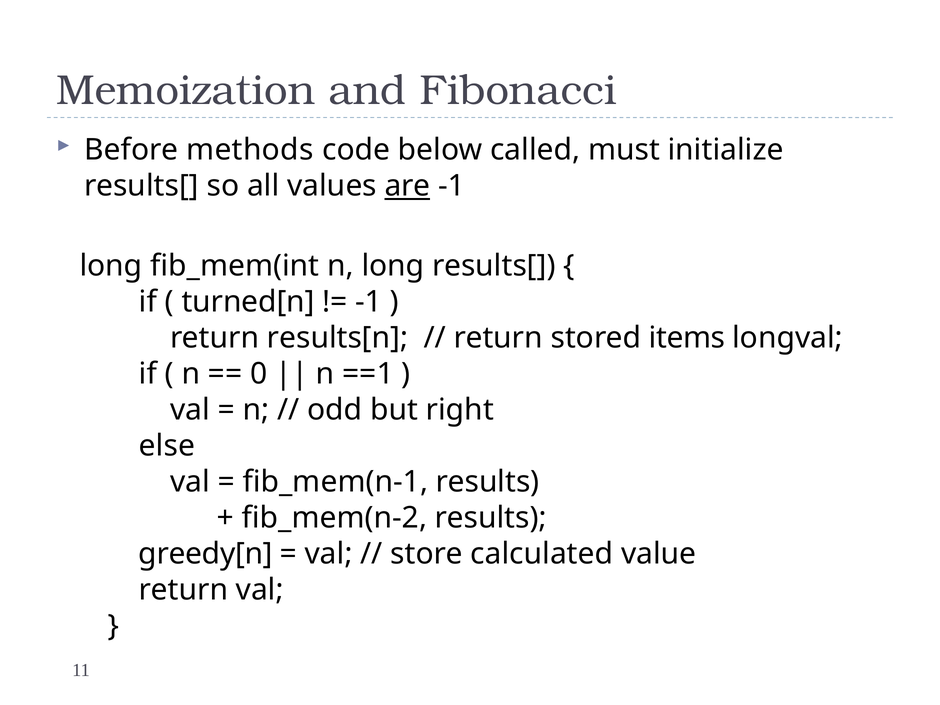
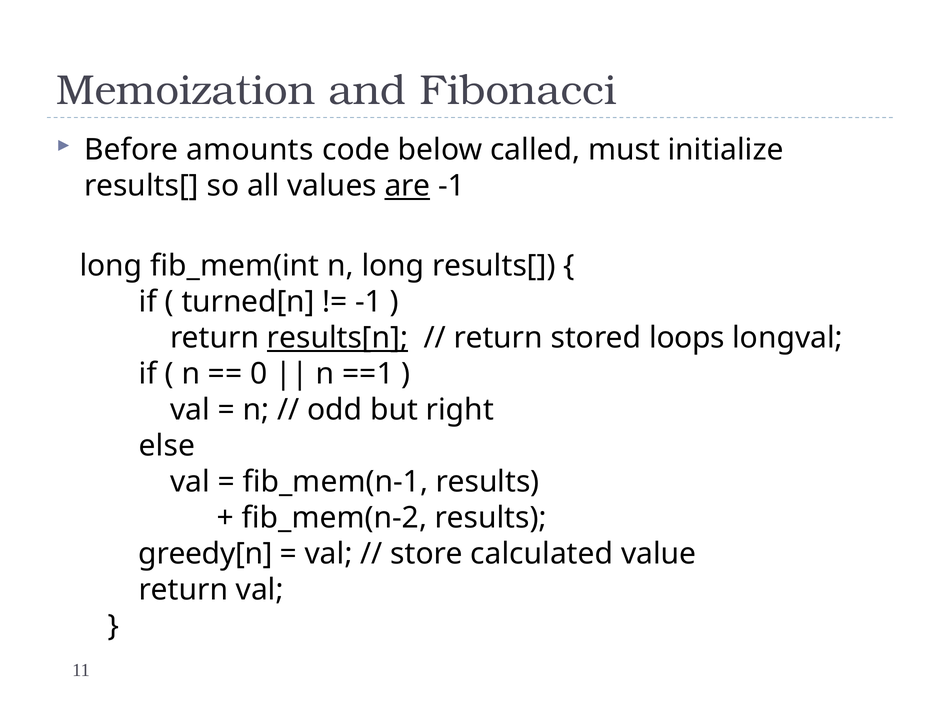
methods: methods -> amounts
results[n underline: none -> present
items: items -> loops
